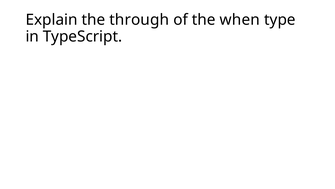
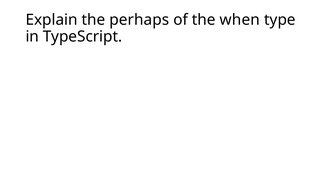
through: through -> perhaps
